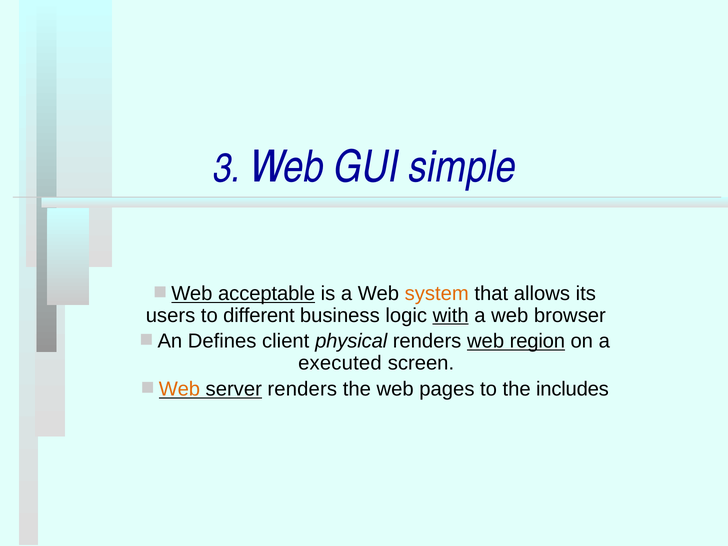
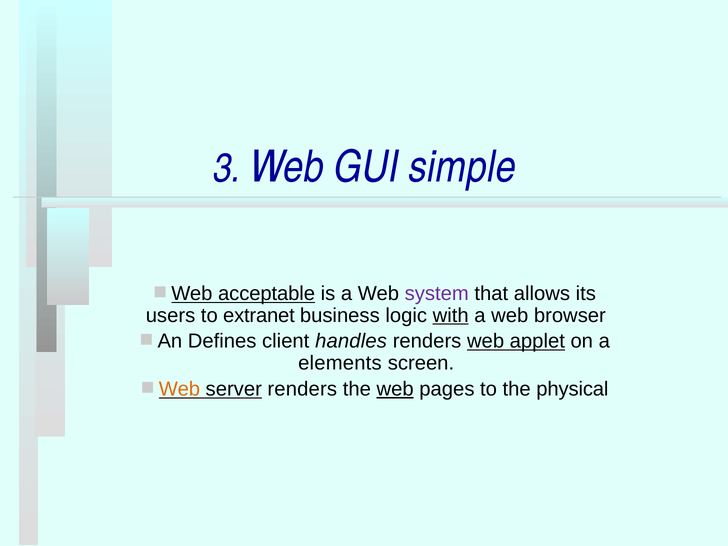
system colour: orange -> purple
different: different -> extranet
physical: physical -> handles
region: region -> applet
executed: executed -> elements
web at (395, 389) underline: none -> present
includes: includes -> physical
